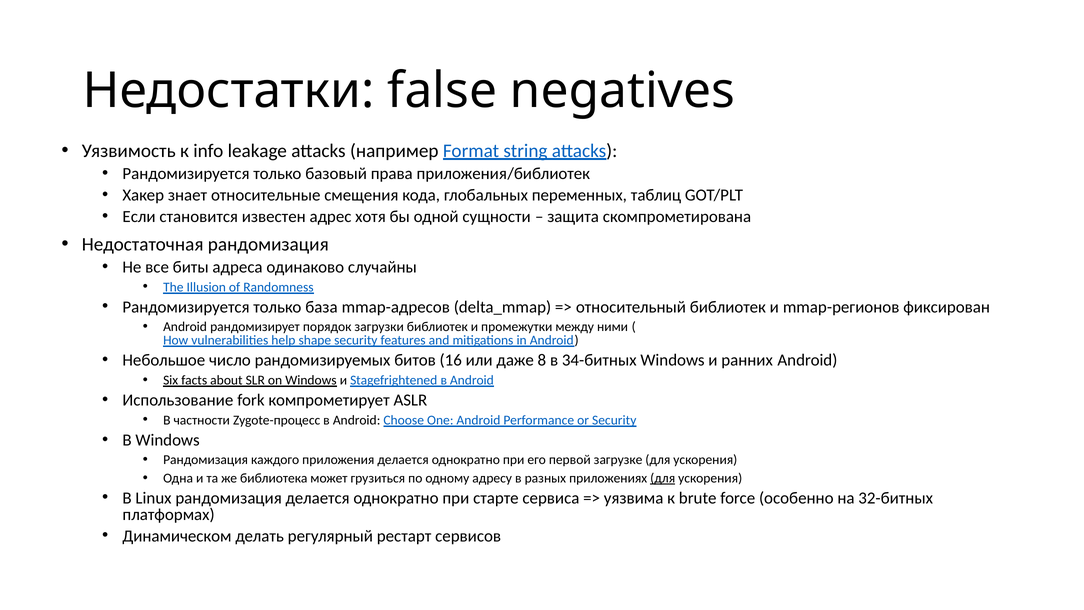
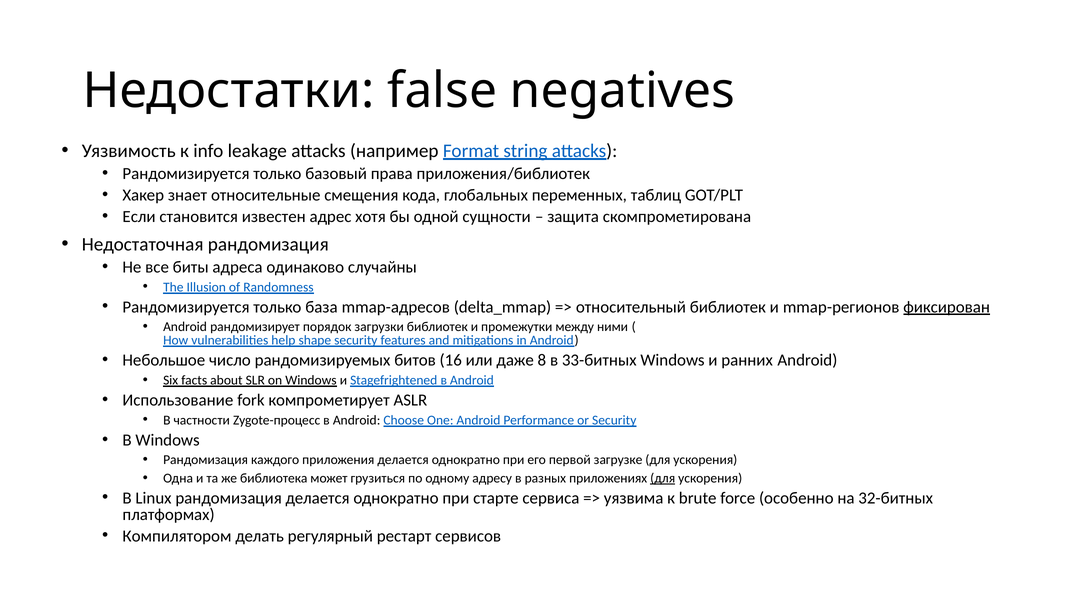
фиксирован underline: none -> present
34-битных: 34-битных -> 33-битных
Динамическом: Динамическом -> Компилятором
